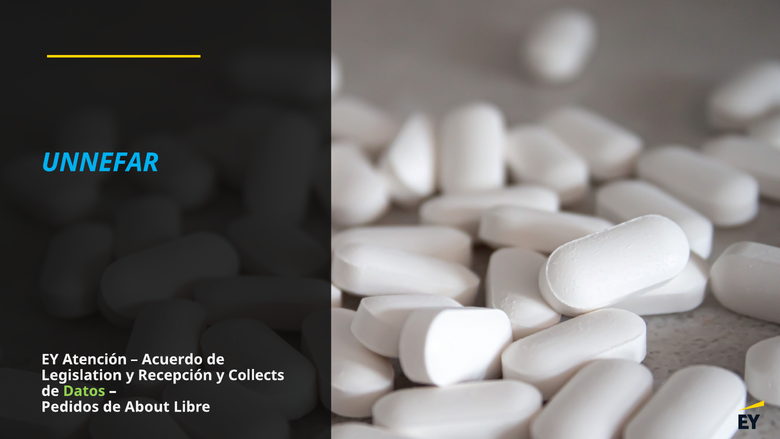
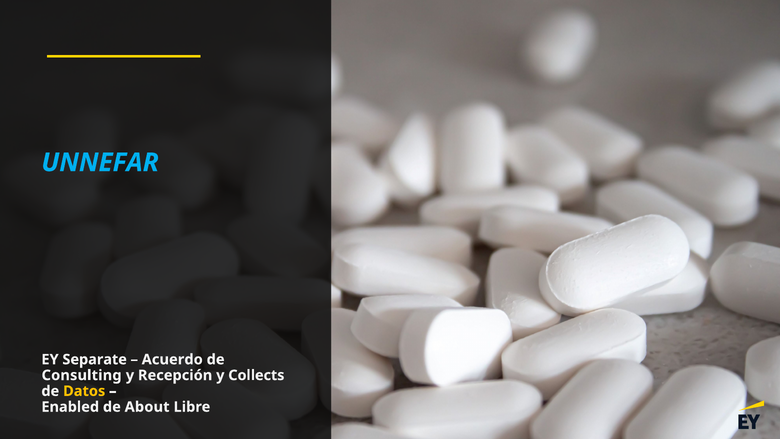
Atención: Atención -> Separate
Legislation: Legislation -> Consulting
Datos colour: light green -> yellow
Pedidos: Pedidos -> Enabled
